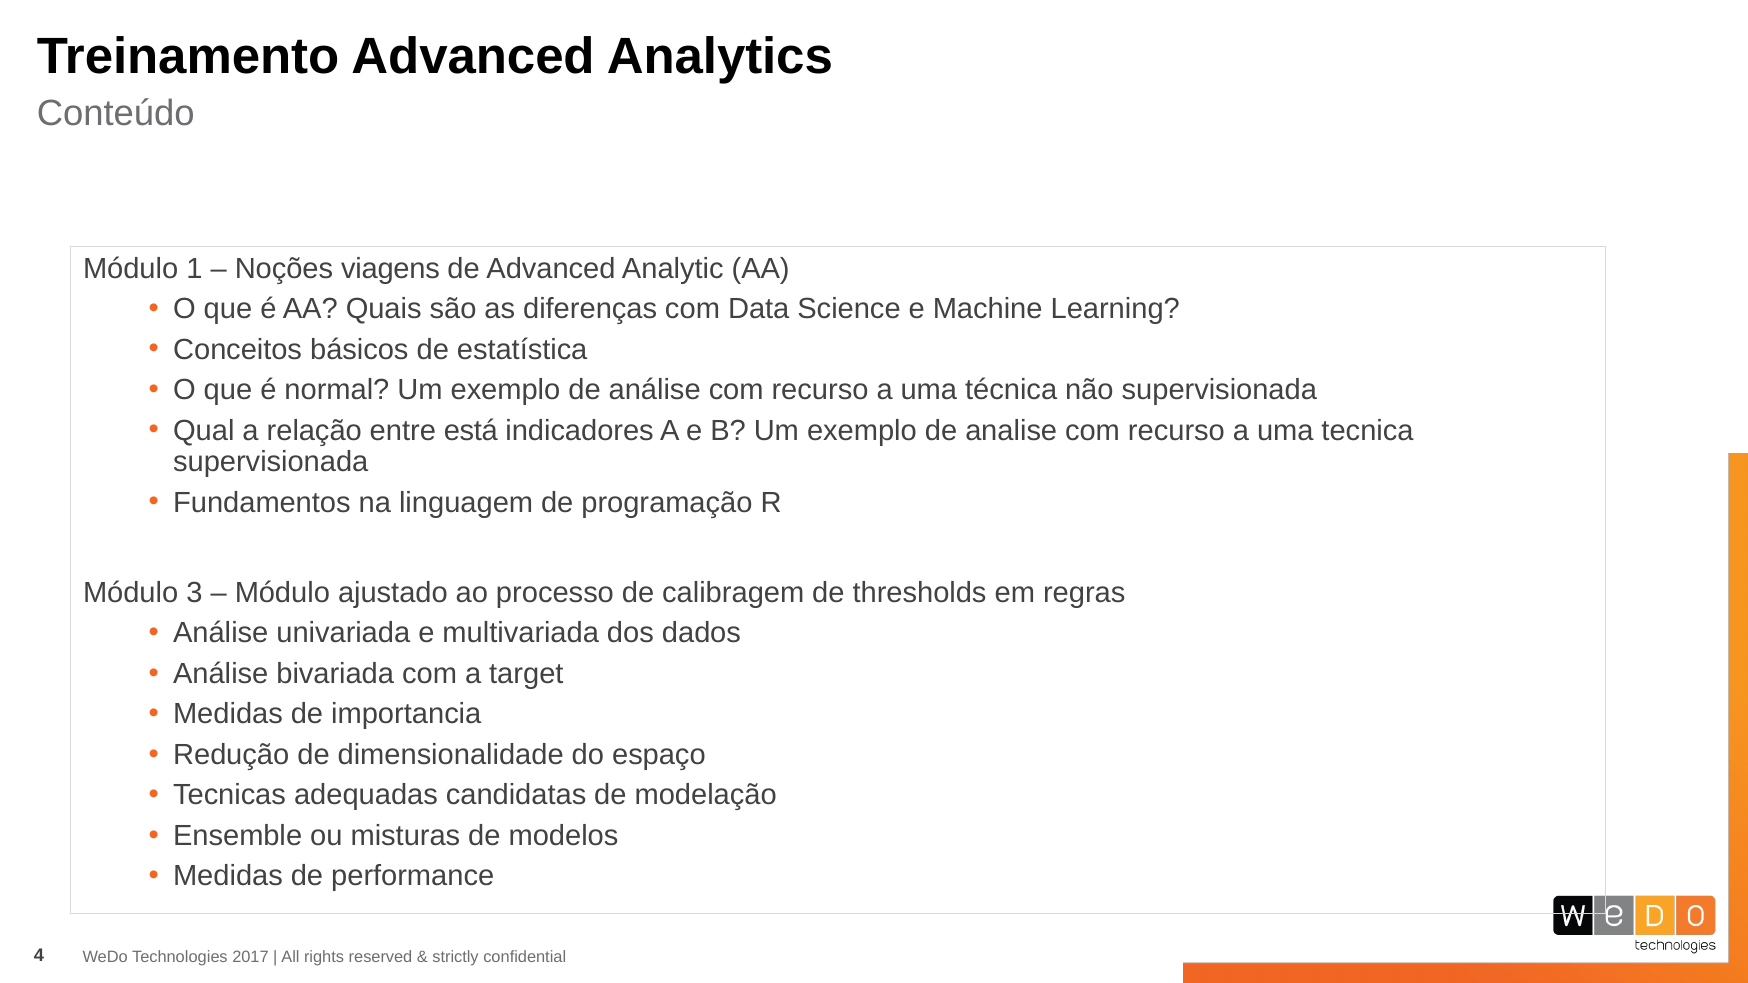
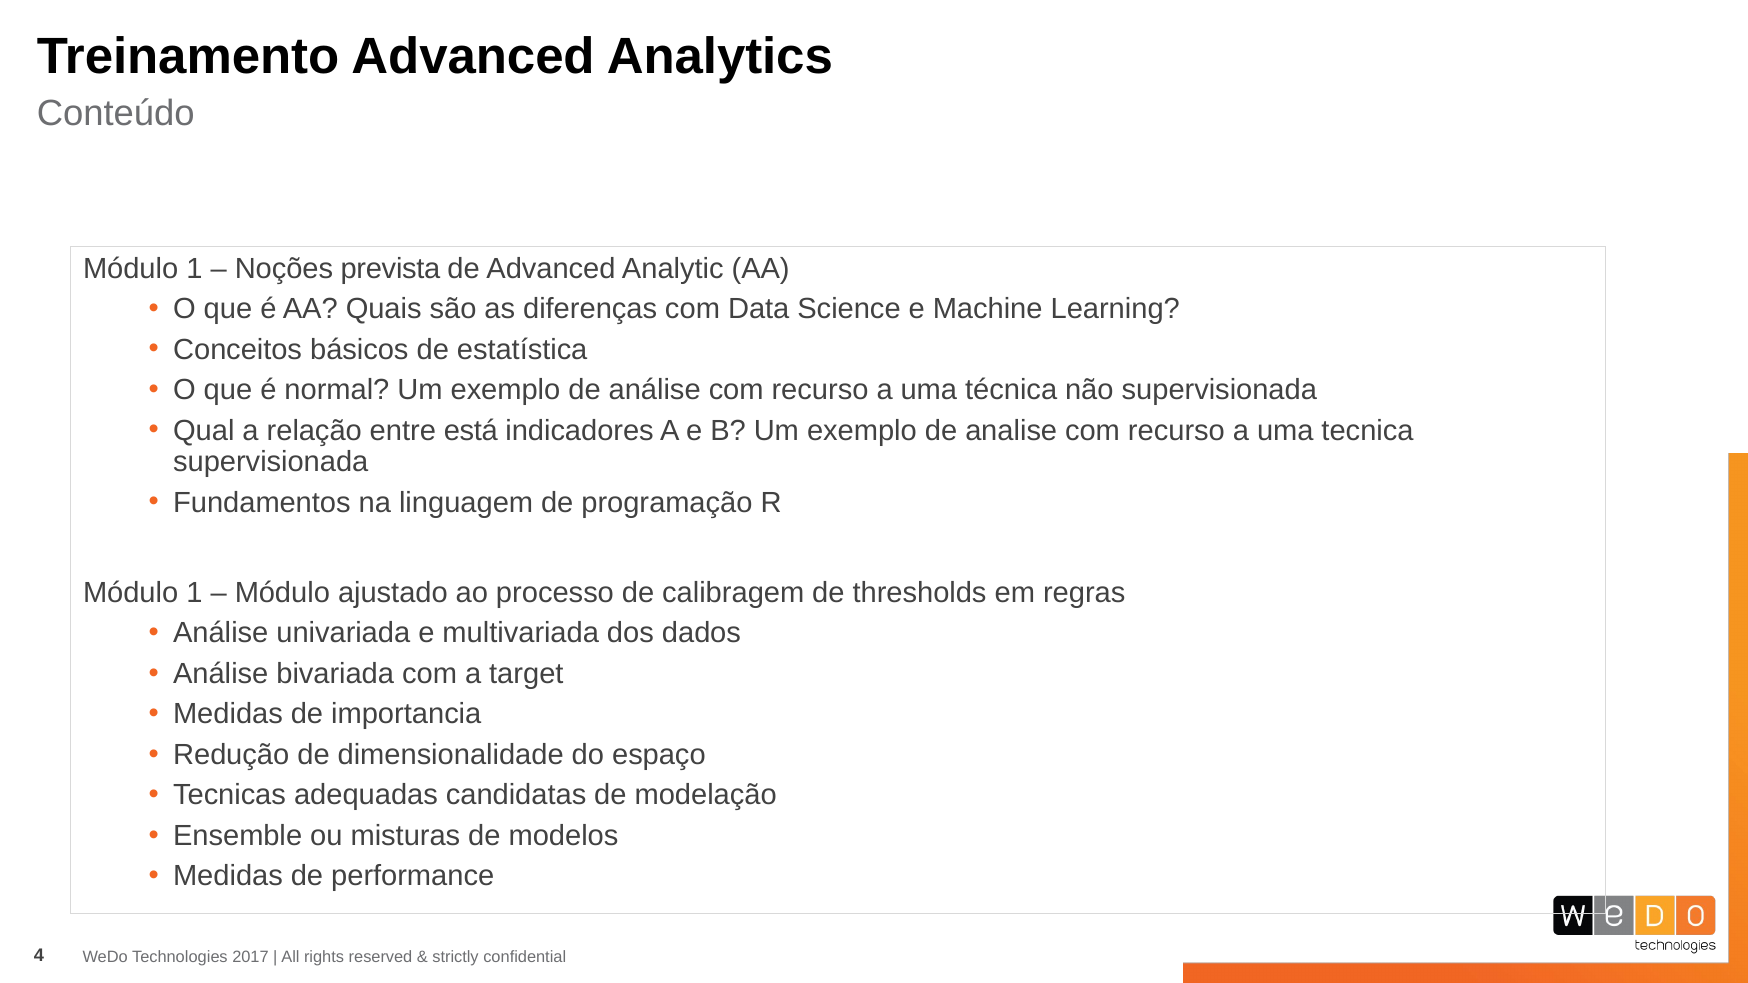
viagens: viagens -> prevista
3 at (194, 593): 3 -> 1
